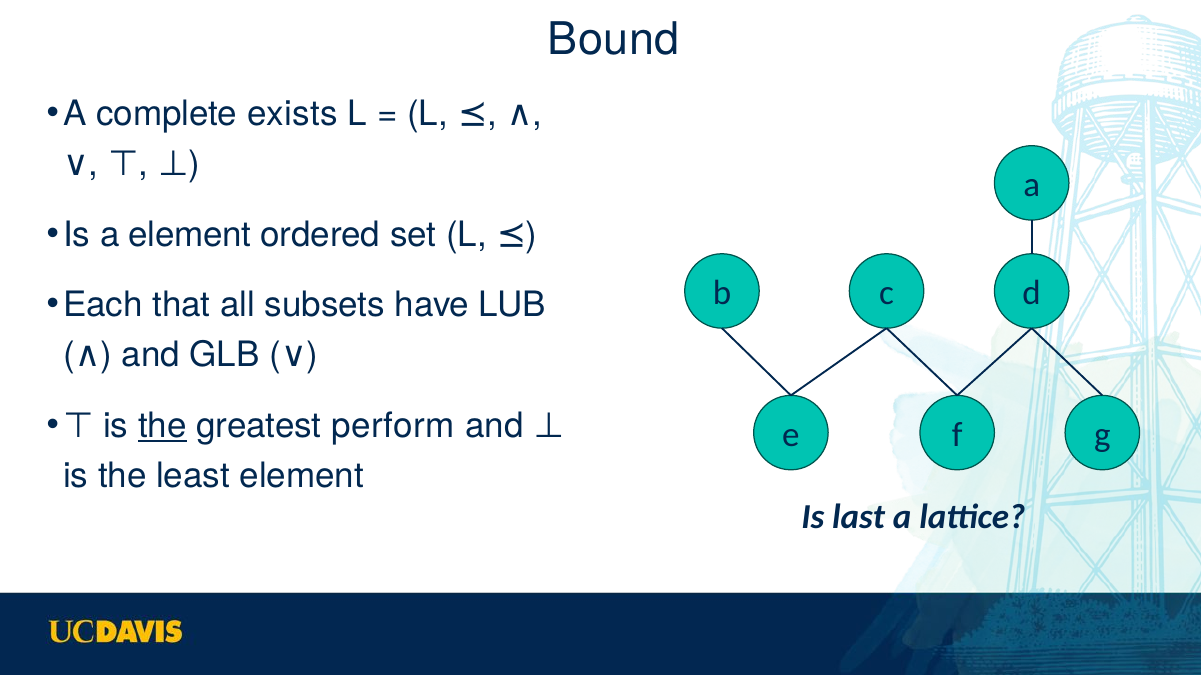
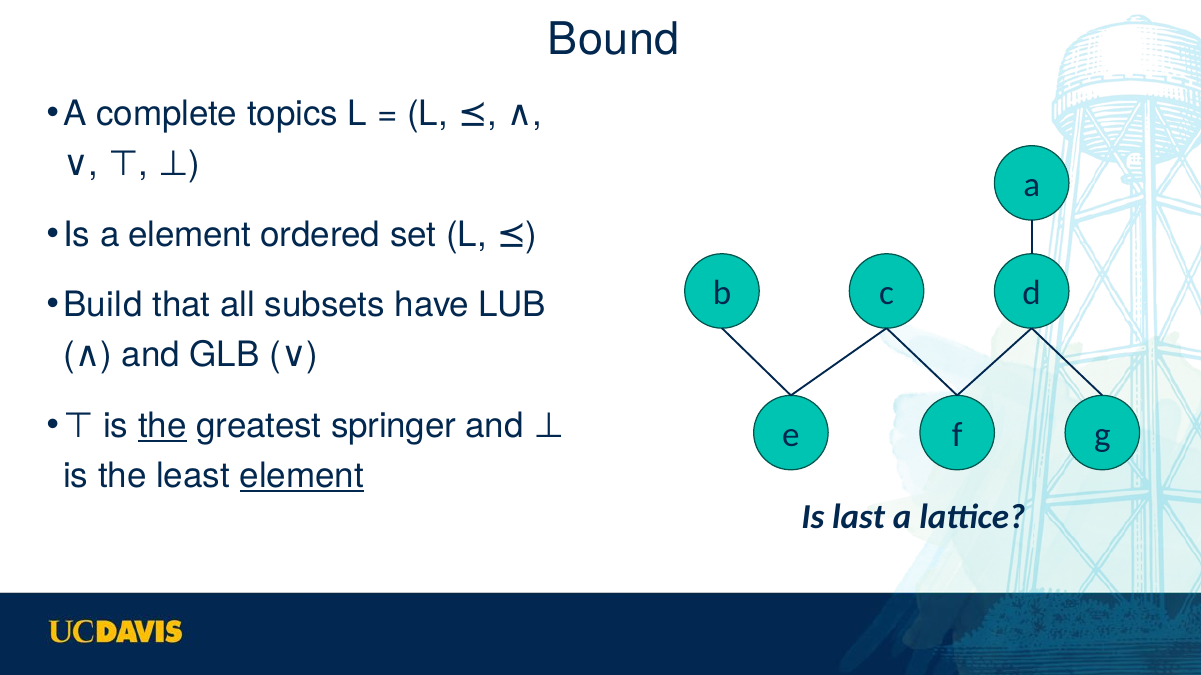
exists: exists -> topics
Each: Each -> Build
perform: perform -> springer
element at (302, 477) underline: none -> present
